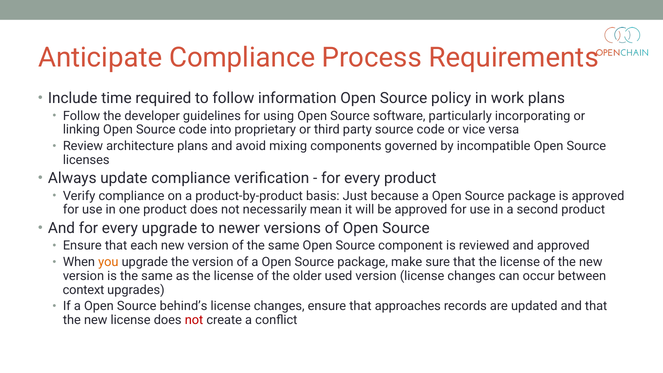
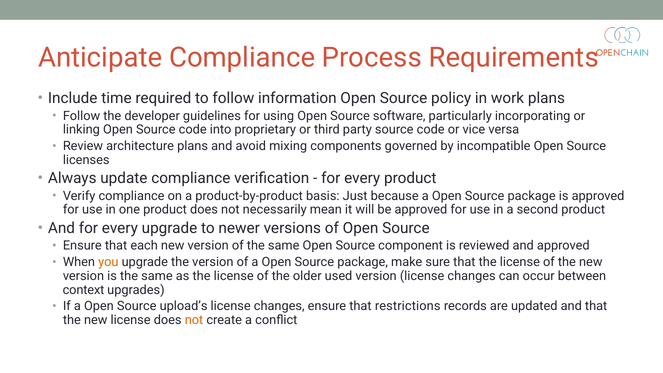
behind’s: behind’s -> upload’s
approaches: approaches -> restrictions
not at (194, 320) colour: red -> orange
